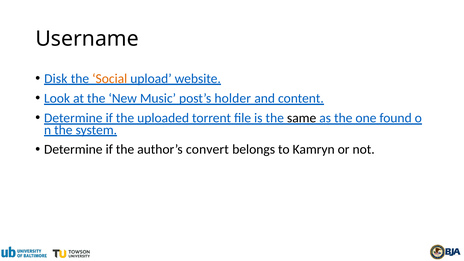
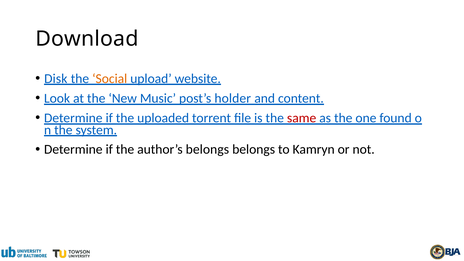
Username: Username -> Download
same colour: black -> red
author’s convert: convert -> belongs
